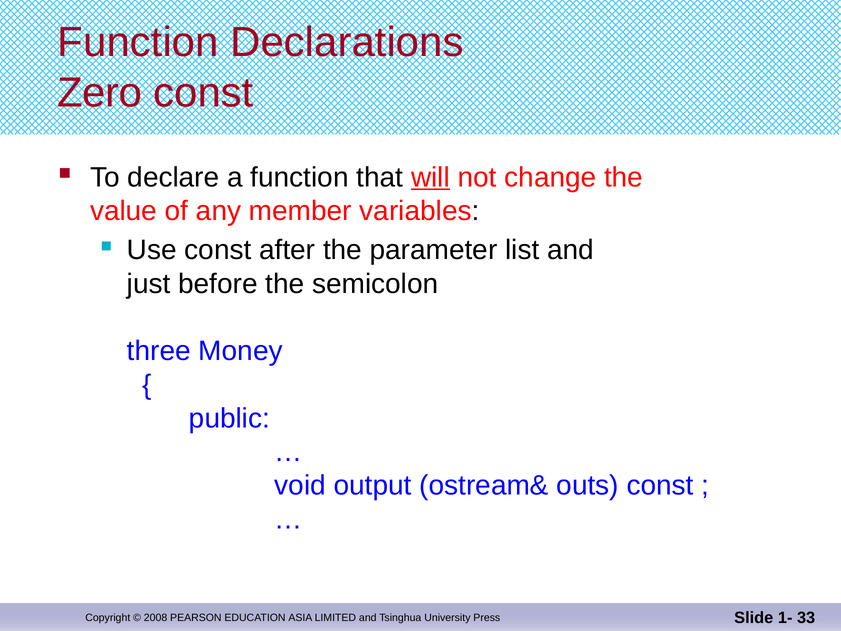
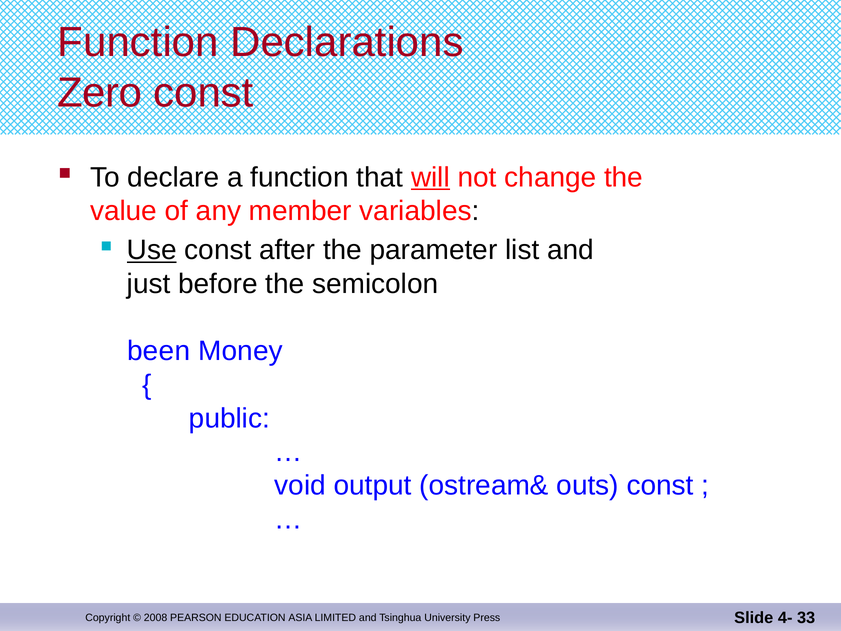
Use underline: none -> present
three: three -> been
1-: 1- -> 4-
